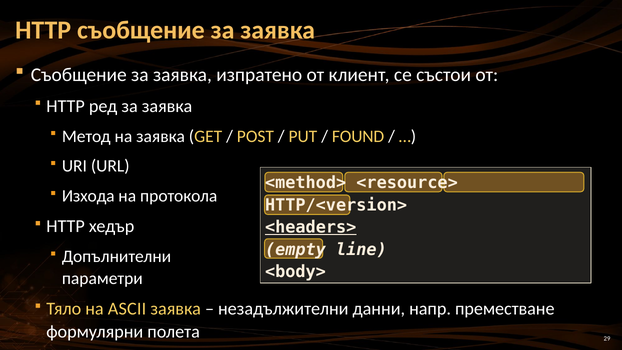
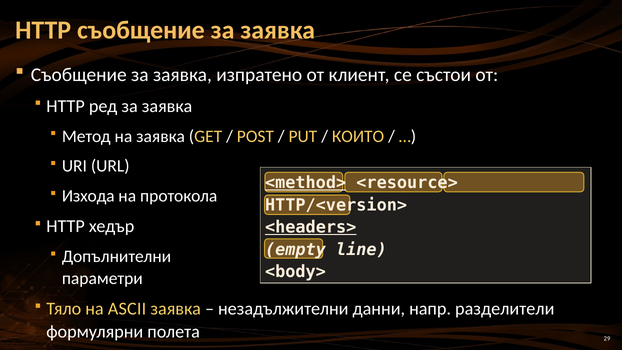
FOUND: FOUND -> КОИТО
<method> underline: none -> present
преместване: преместване -> разделители
